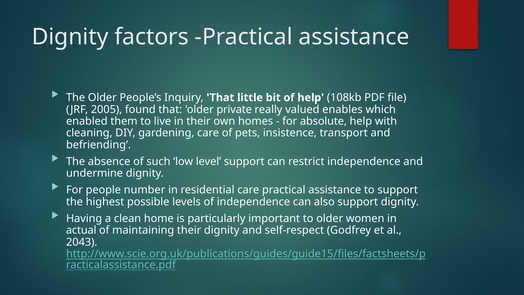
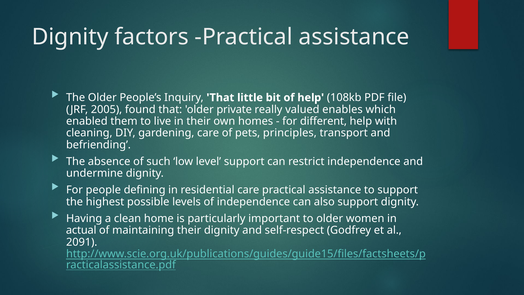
absolute: absolute -> different
insistence: insistence -> principles
number: number -> defining
2043: 2043 -> 2091
